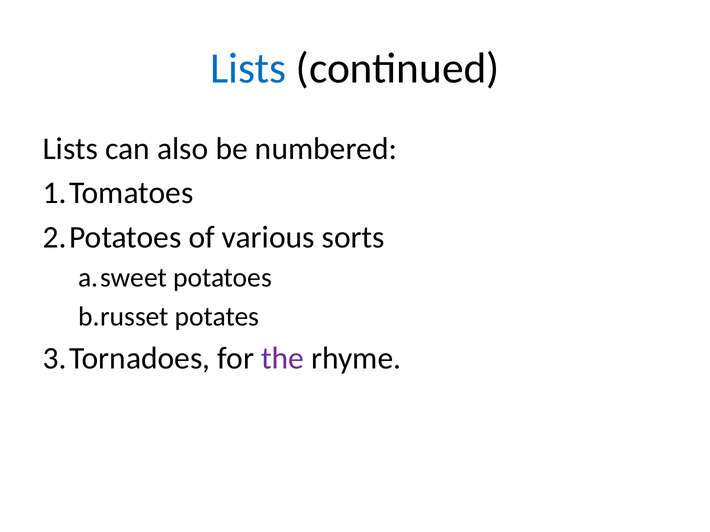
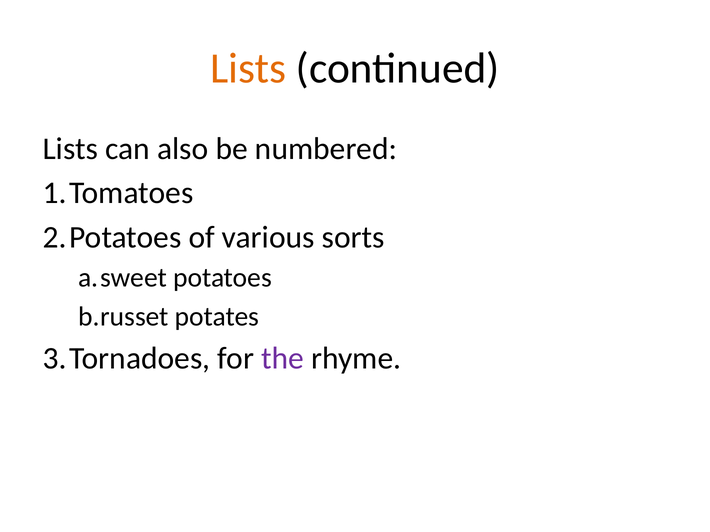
Lists at (248, 69) colour: blue -> orange
